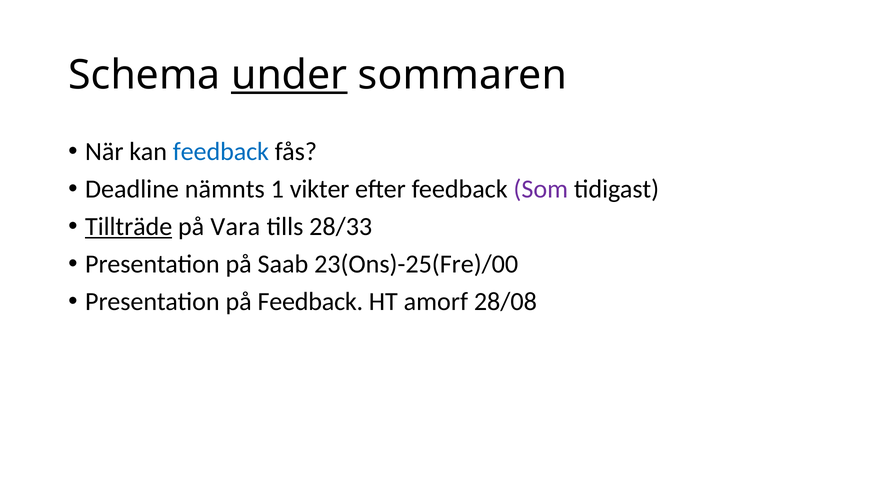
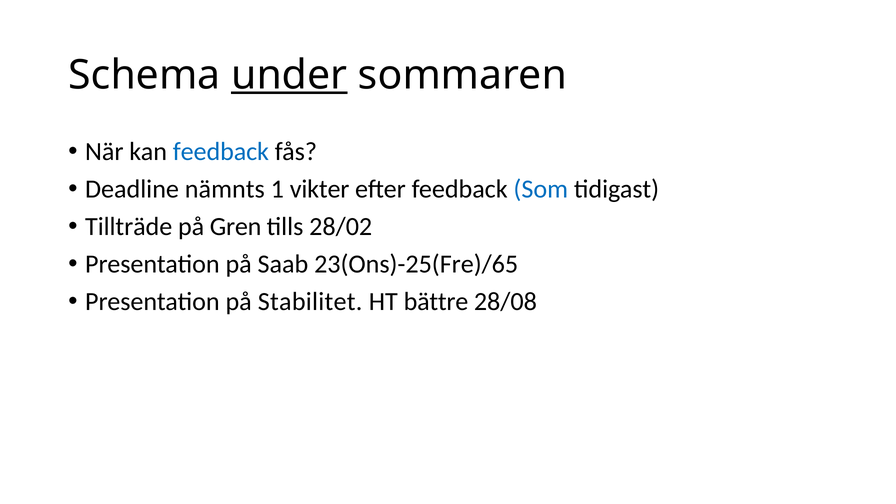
Som colour: purple -> blue
Tillträde underline: present -> none
Vara: Vara -> Gren
28/33: 28/33 -> 28/02
23(Ons)-25(Fre)/00: 23(Ons)-25(Fre)/00 -> 23(Ons)-25(Fre)/65
på Feedback: Feedback -> Stabilitet
amorf: amorf -> bättre
